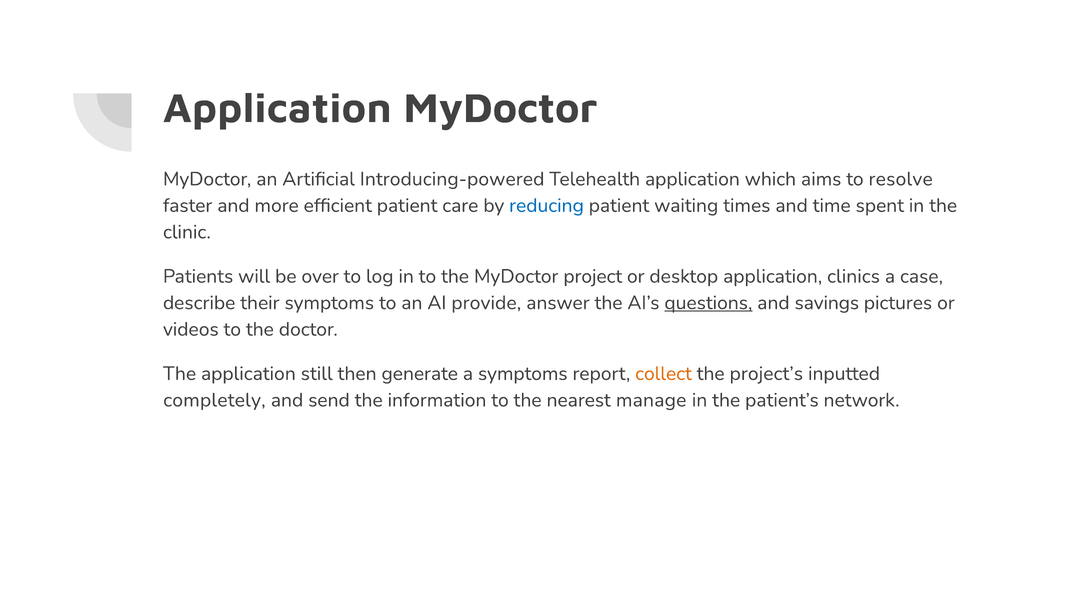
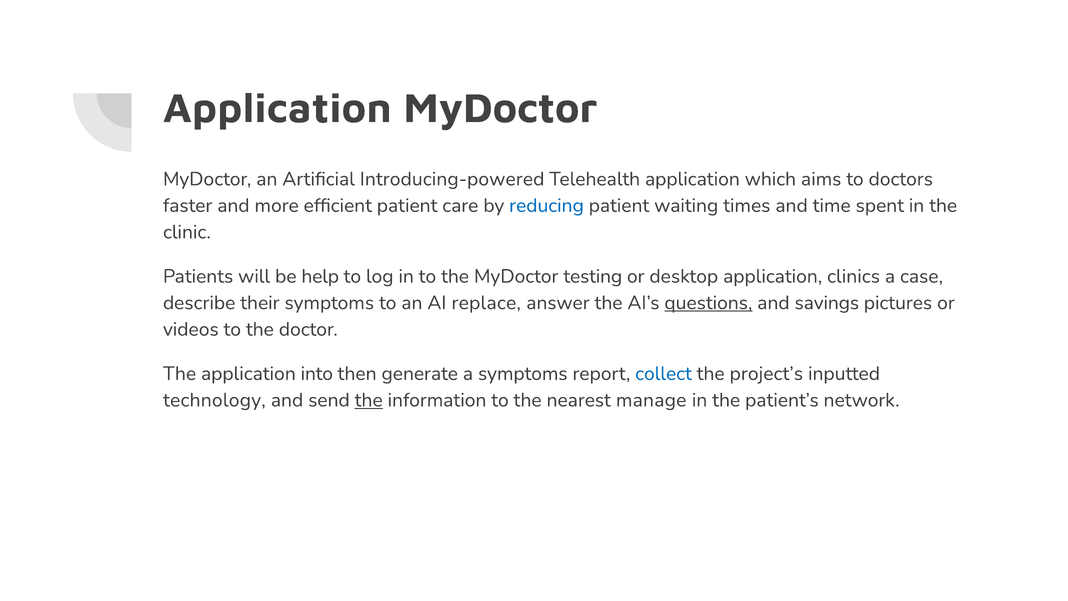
resolve: resolve -> doctors
over: over -> help
project: project -> testing
provide: provide -> replace
still: still -> into
collect colour: orange -> blue
completely: completely -> technology
the at (369, 400) underline: none -> present
